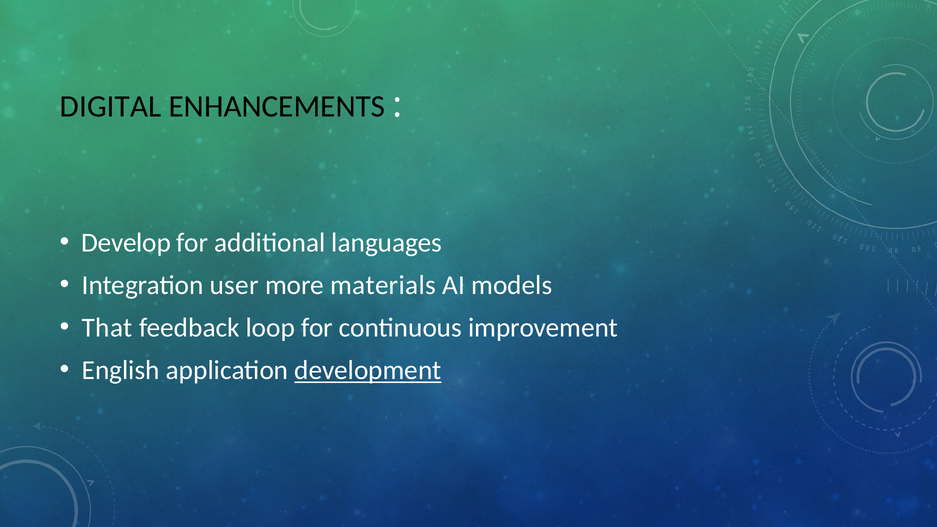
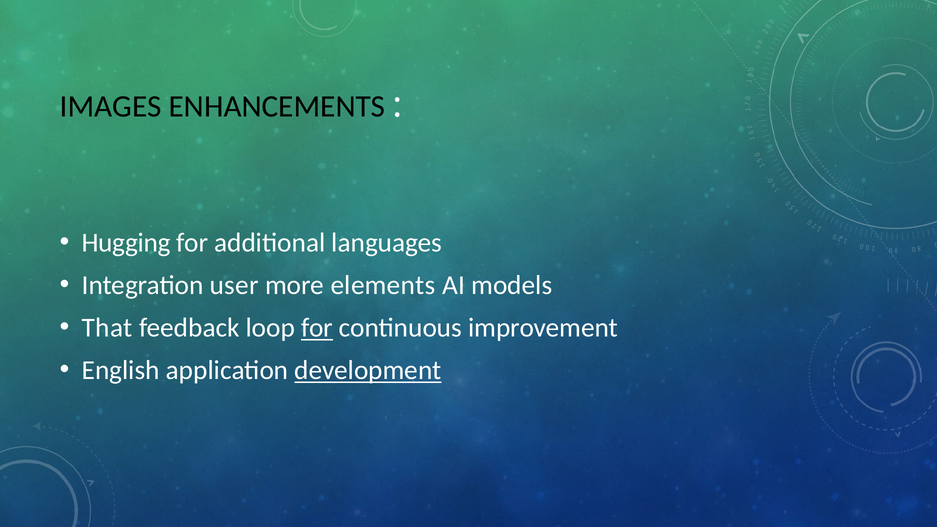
DIGITAL: DIGITAL -> IMAGES
Develop: Develop -> Hugging
materials: materials -> elements
for at (317, 328) underline: none -> present
